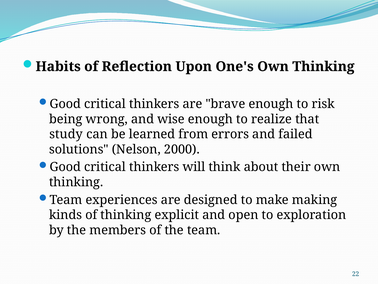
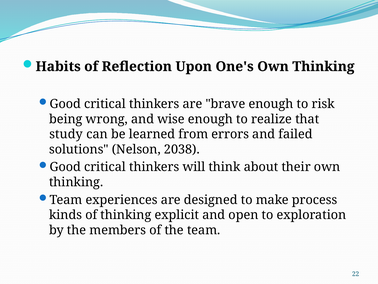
2000: 2000 -> 2038
making: making -> process
